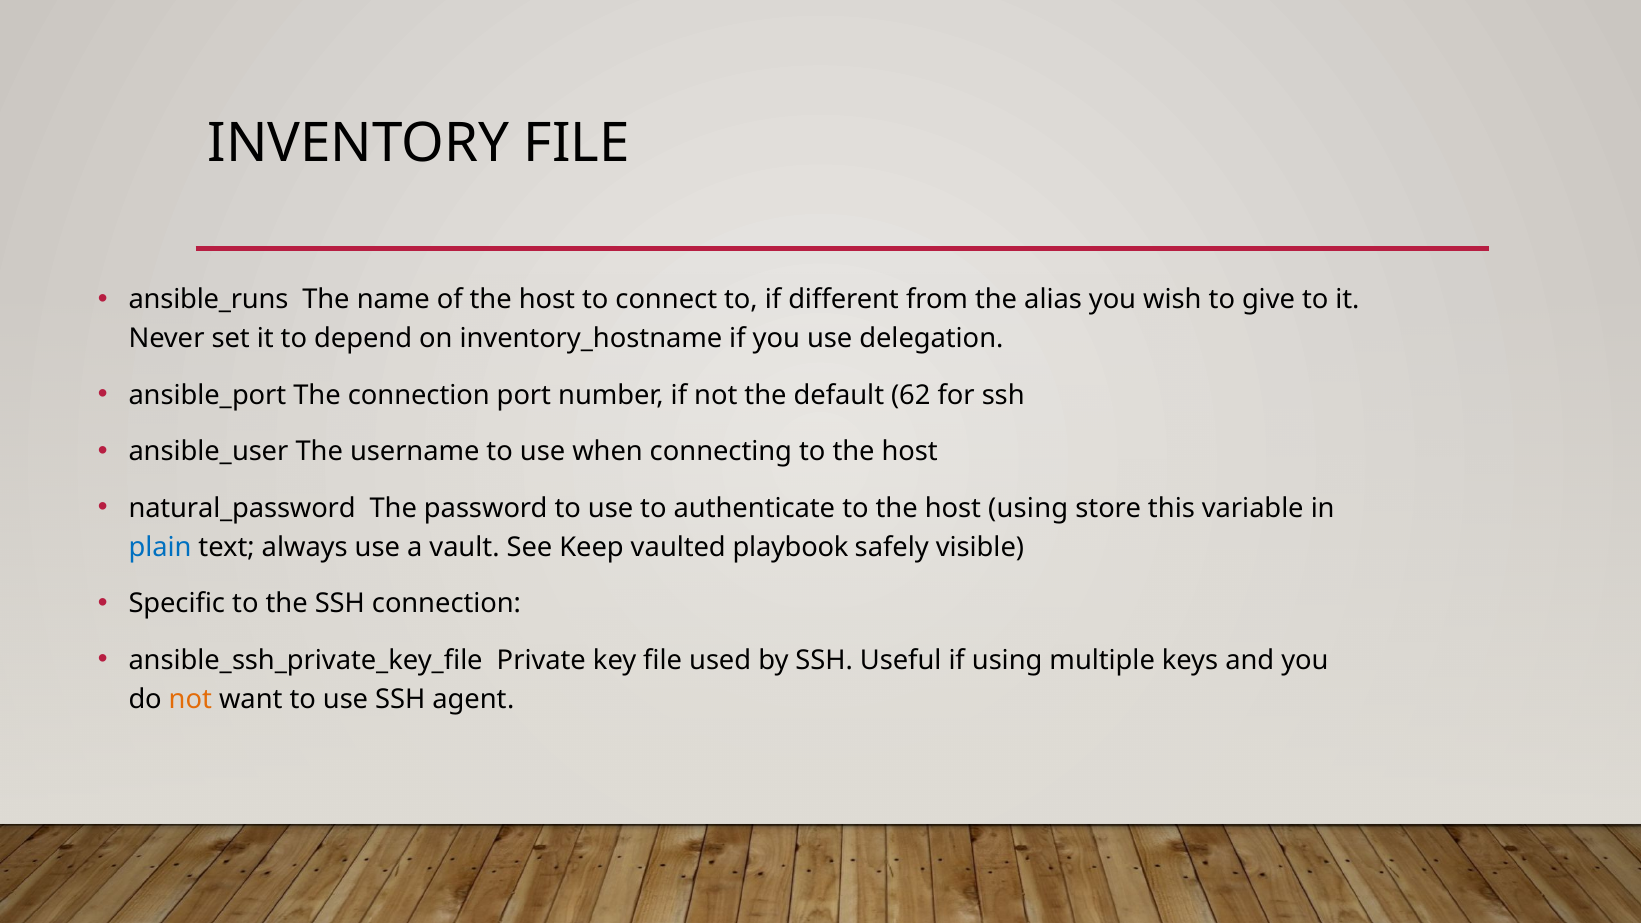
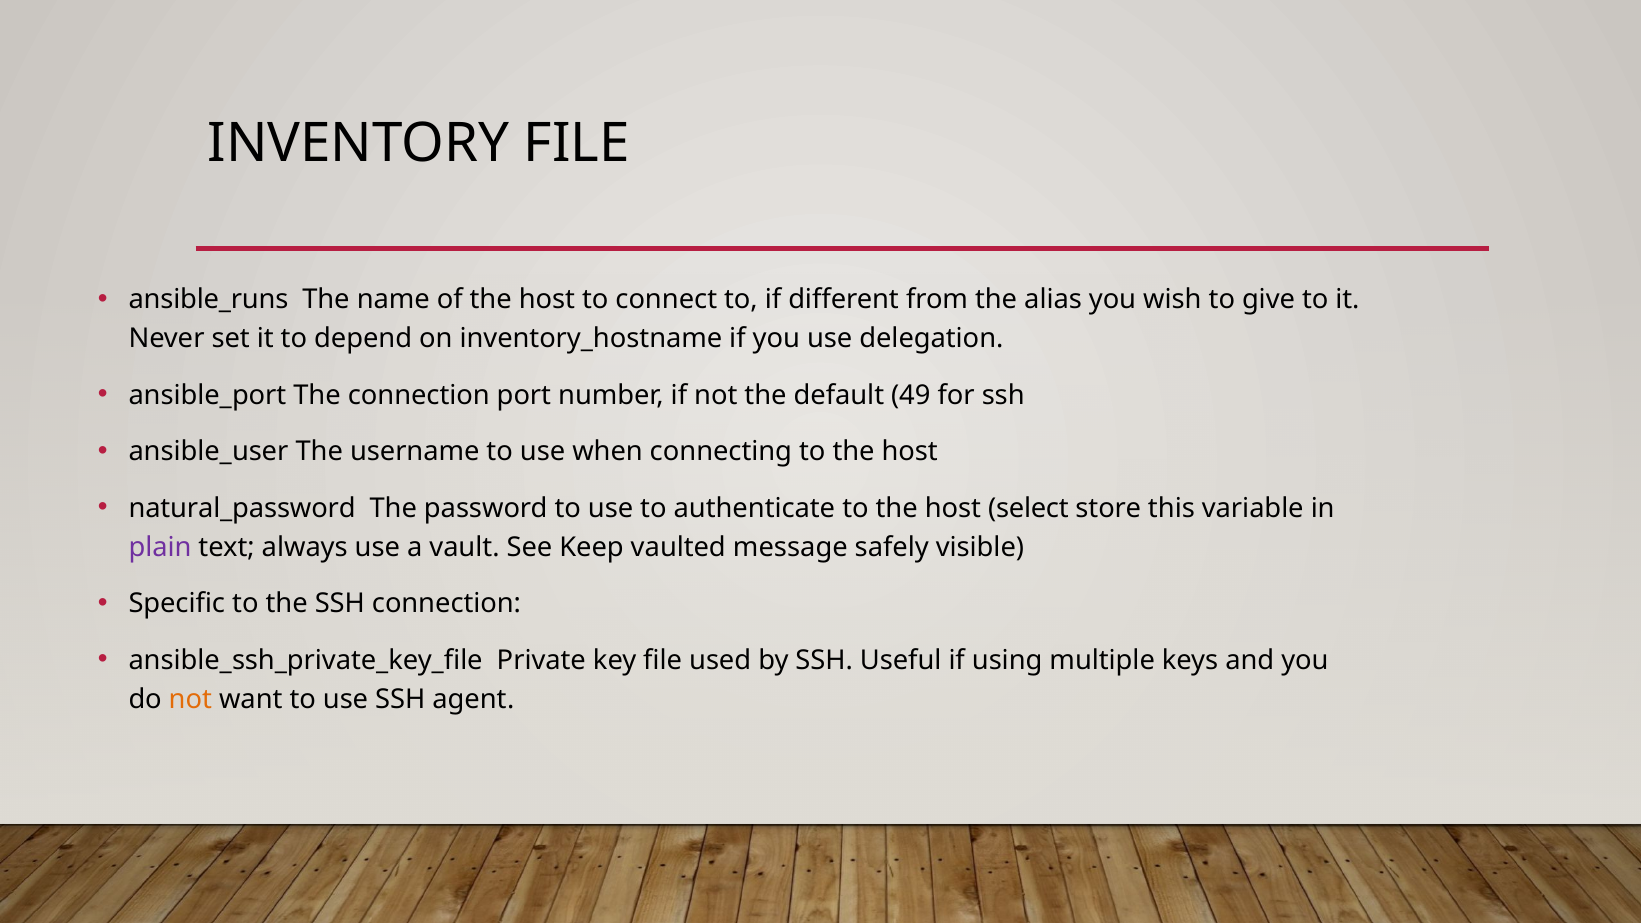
62: 62 -> 49
host using: using -> select
plain colour: blue -> purple
playbook: playbook -> message
